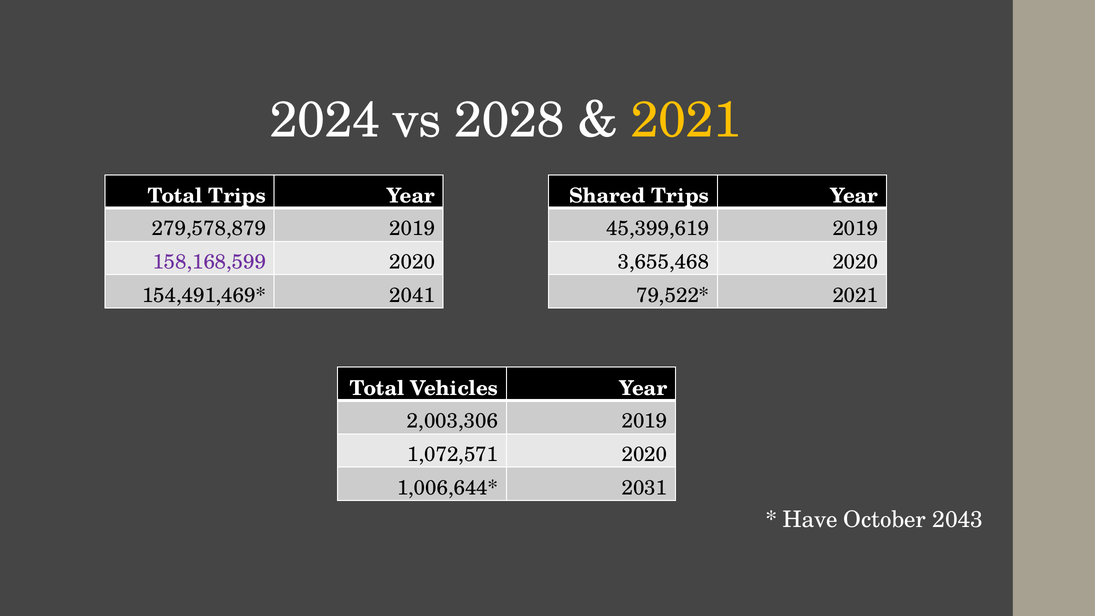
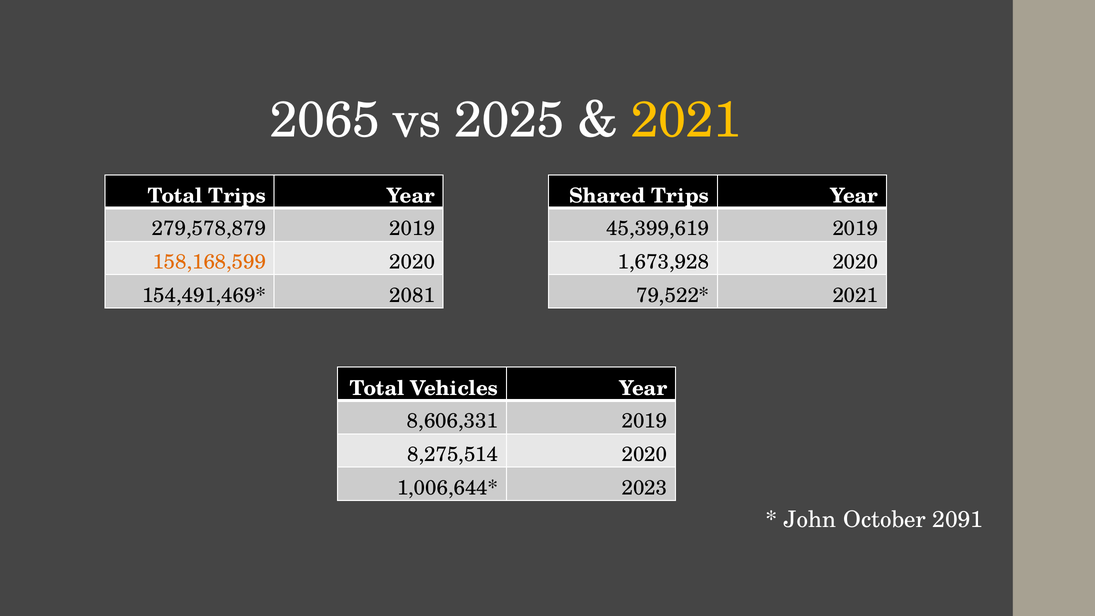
2024: 2024 -> 2065
2028: 2028 -> 2025
158,168,599 colour: purple -> orange
3,655,468: 3,655,468 -> 1,673,928
2041: 2041 -> 2081
2,003,306: 2,003,306 -> 8,606,331
1,072,571: 1,072,571 -> 8,275,514
2031: 2031 -> 2023
Have: Have -> John
2043: 2043 -> 2091
